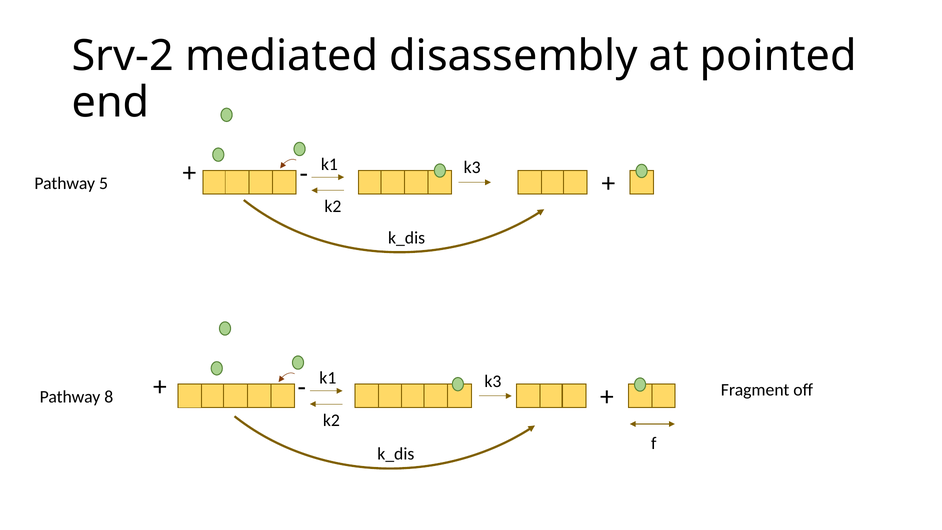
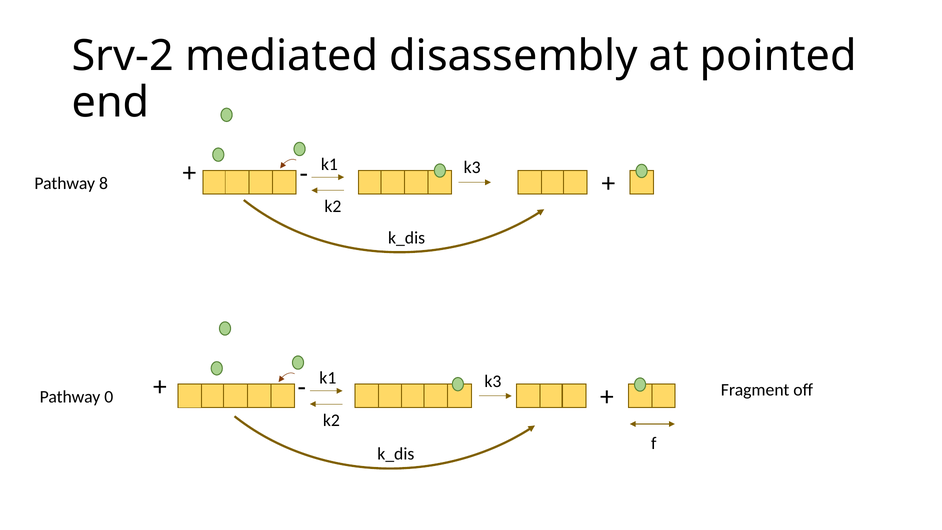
5: 5 -> 8
8: 8 -> 0
